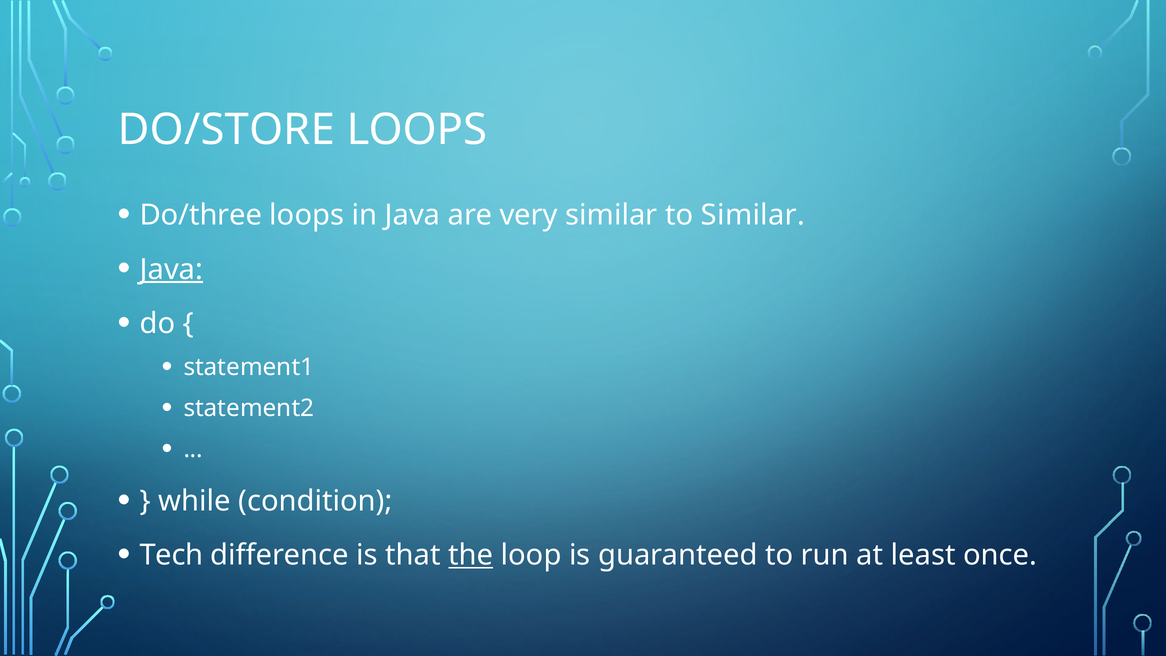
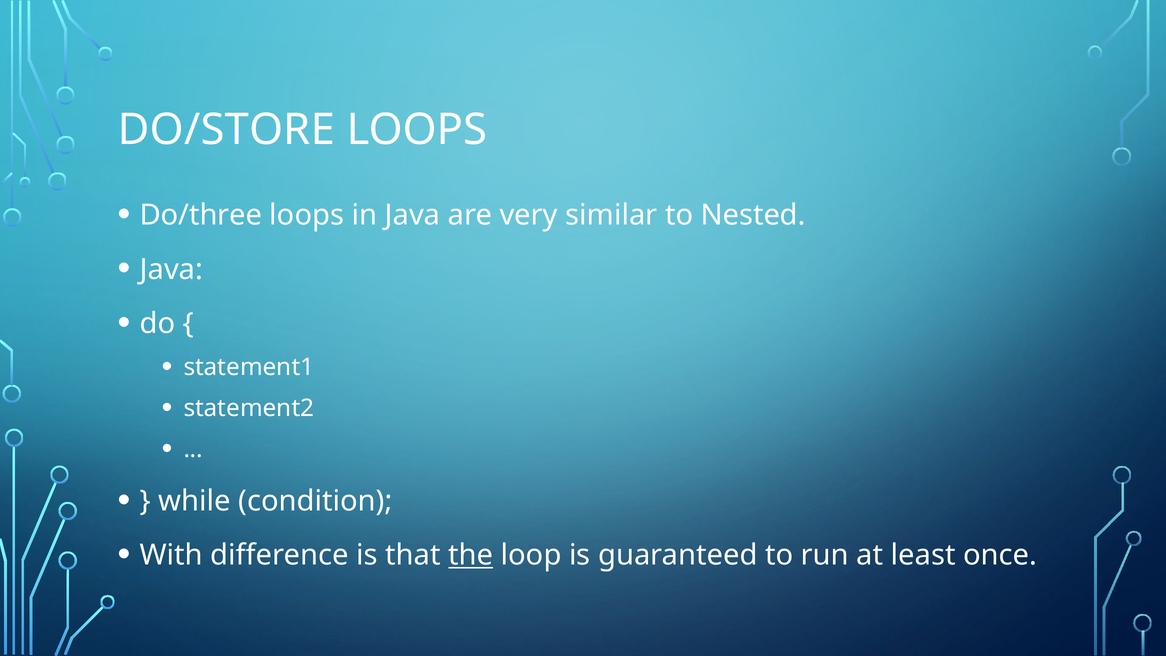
to Similar: Similar -> Nested
Java at (171, 269) underline: present -> none
Tech: Tech -> With
